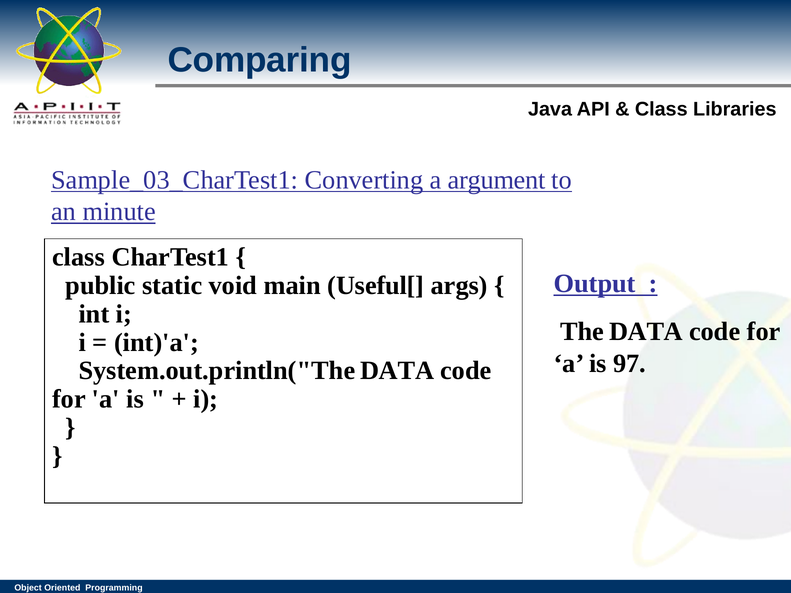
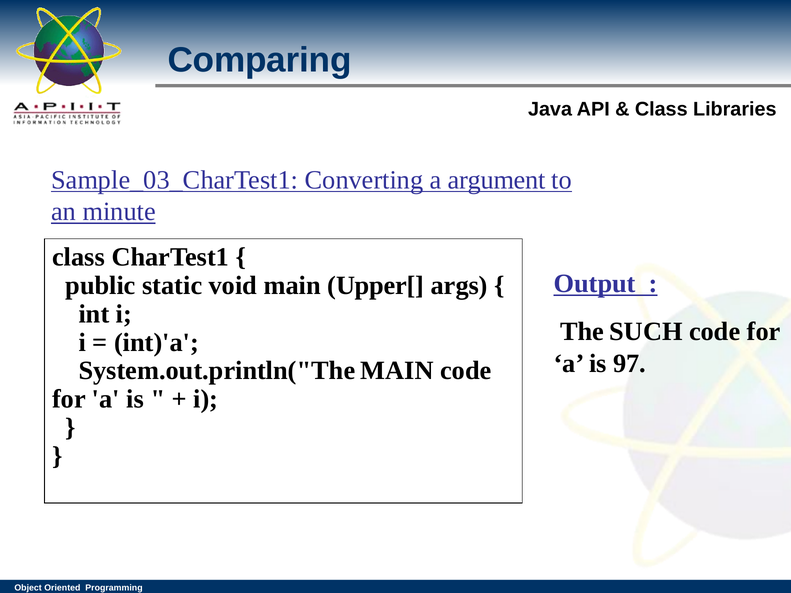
Useful[: Useful[ -> Upper[
The DATA: DATA -> SUCH
System.out.println("The DATA: DATA -> MAIN
